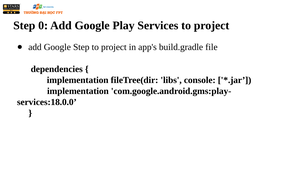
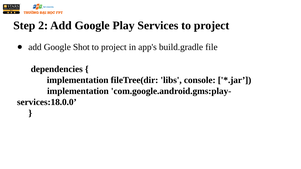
0: 0 -> 2
Google Step: Step -> Shot
